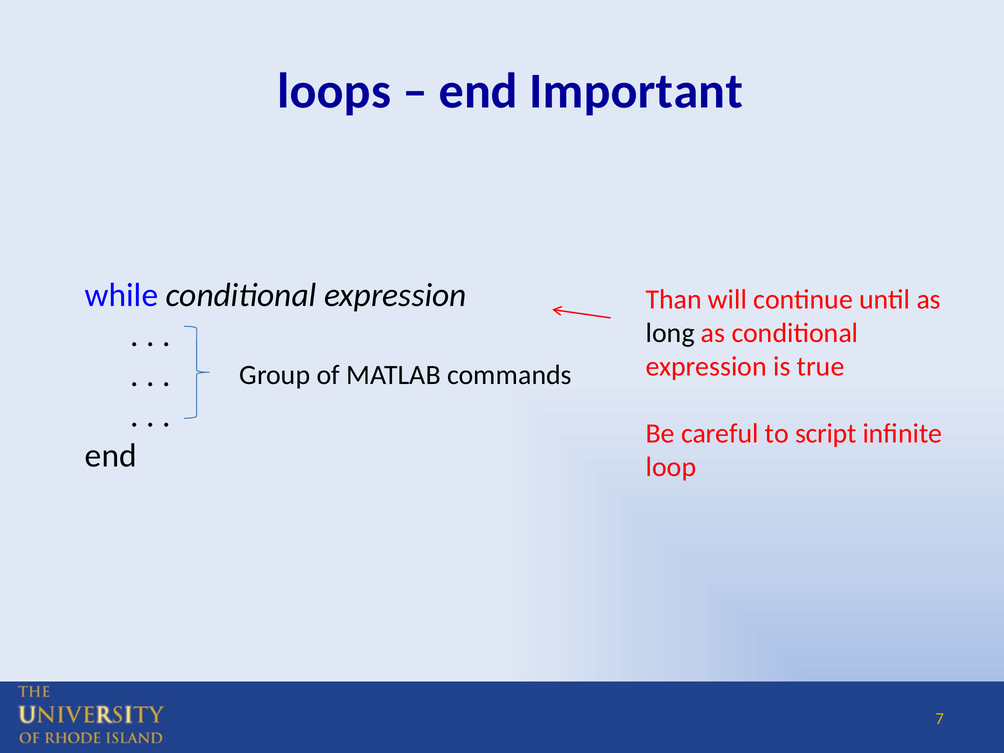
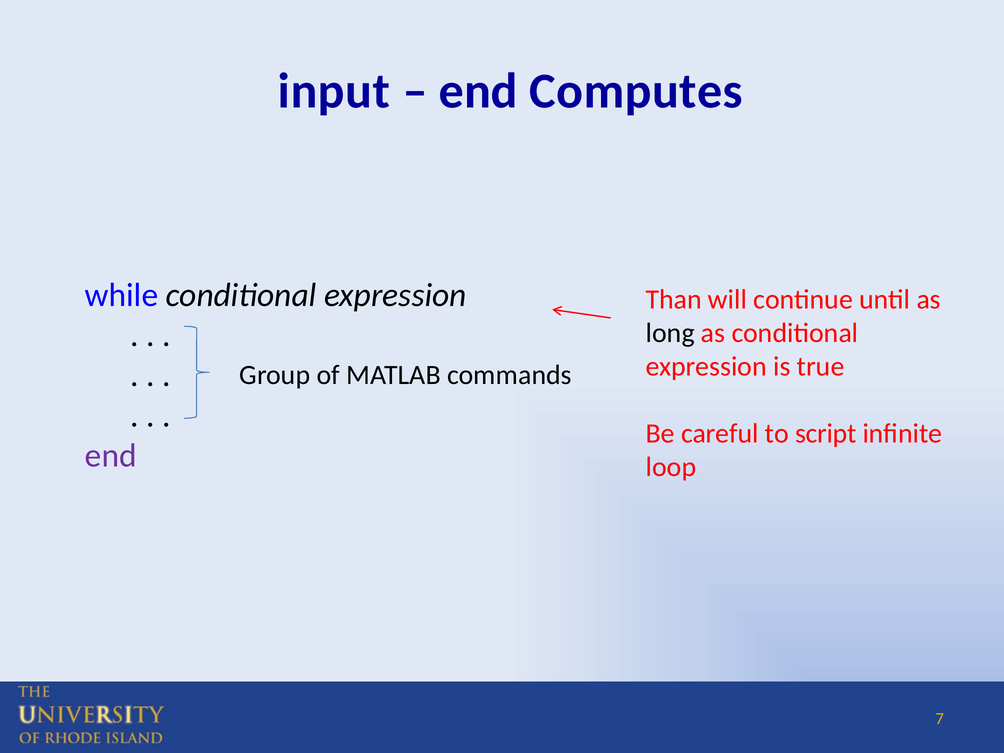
loops: loops -> input
Important: Important -> Computes
end at (111, 456) colour: black -> purple
